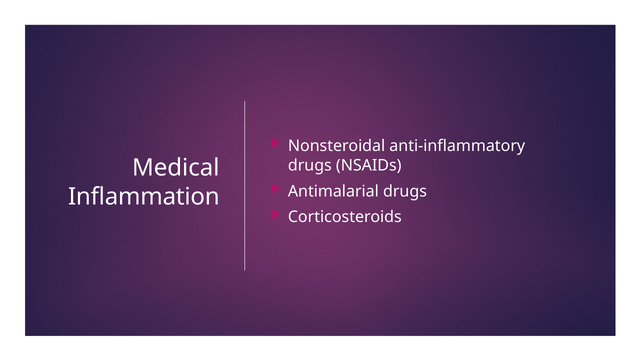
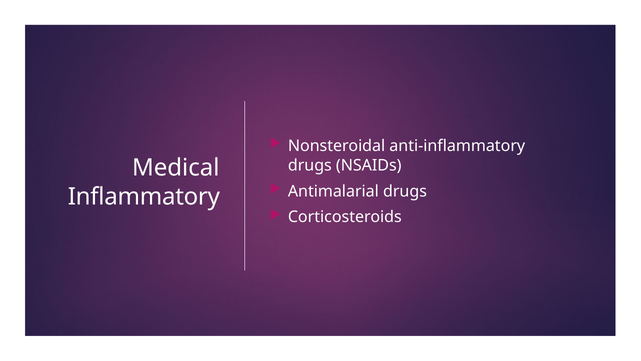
Inflammation: Inflammation -> Inflammatory
